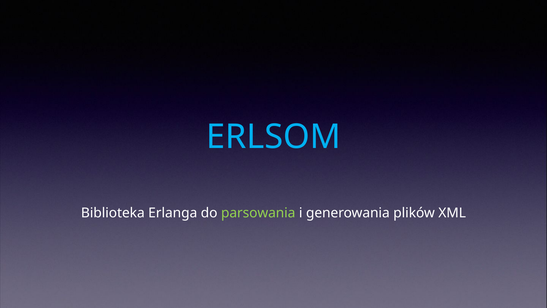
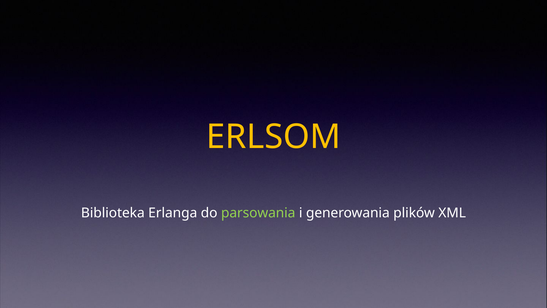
ERLSOM colour: light blue -> yellow
